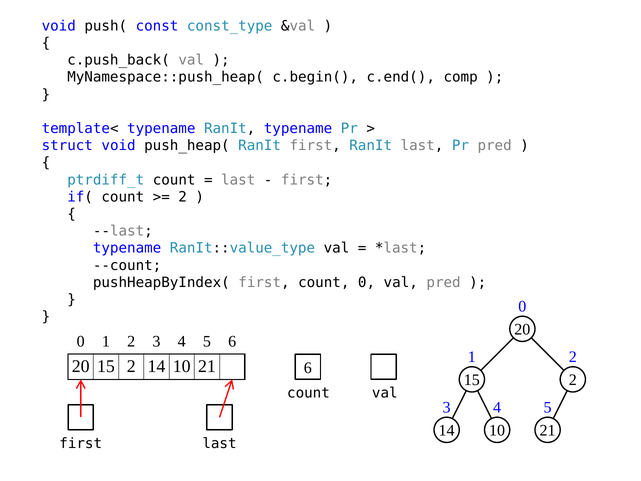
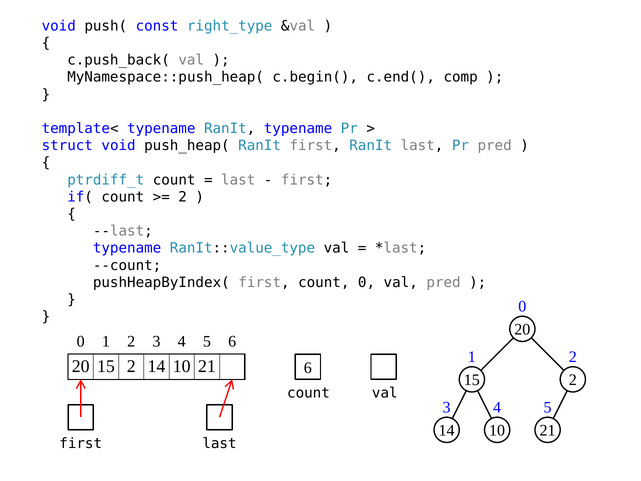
const_type: const_type -> right_type
